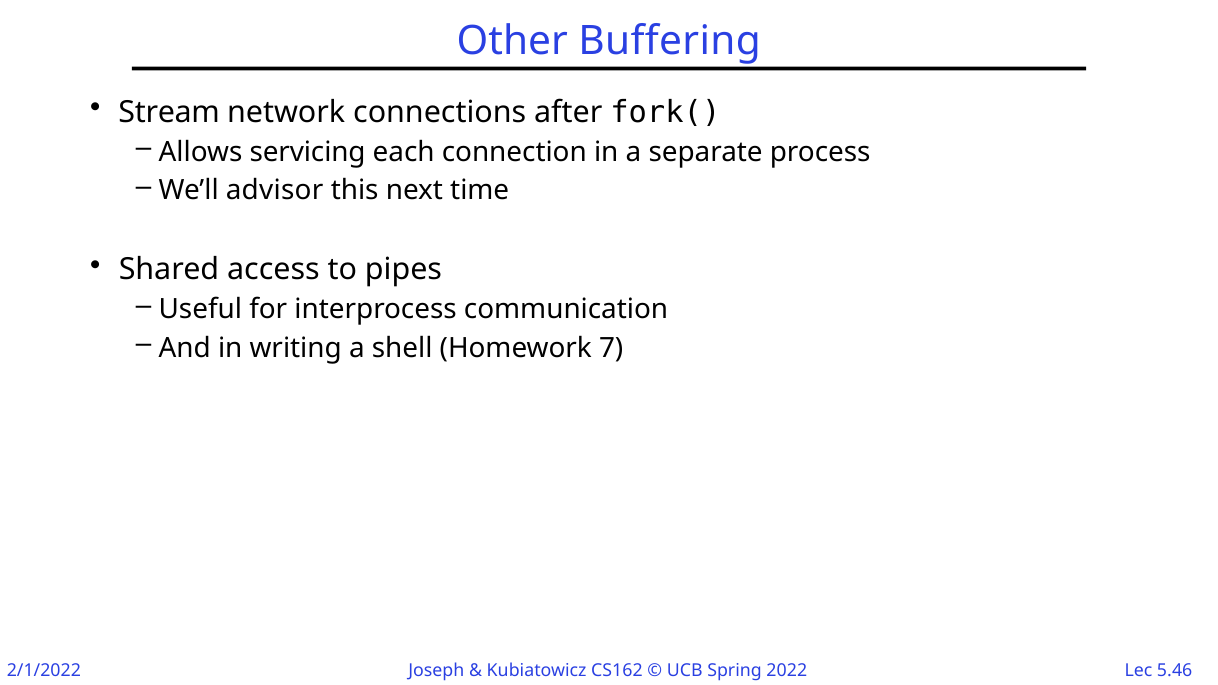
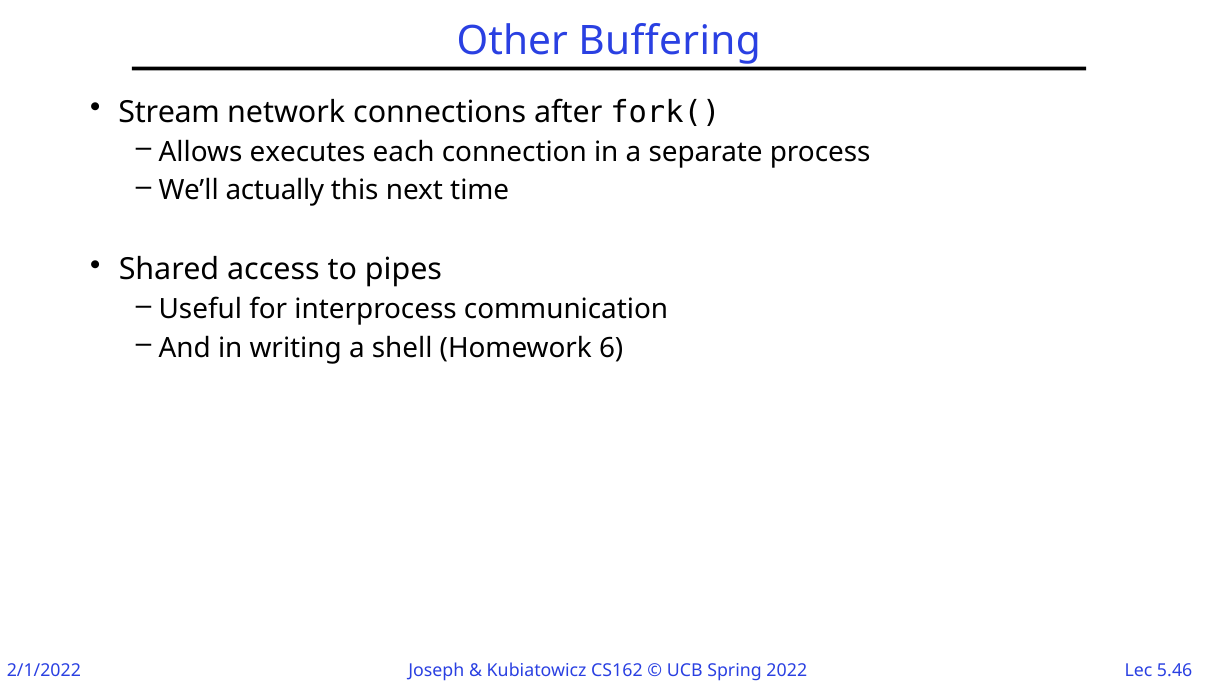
servicing: servicing -> executes
advisor: advisor -> actually
7: 7 -> 6
